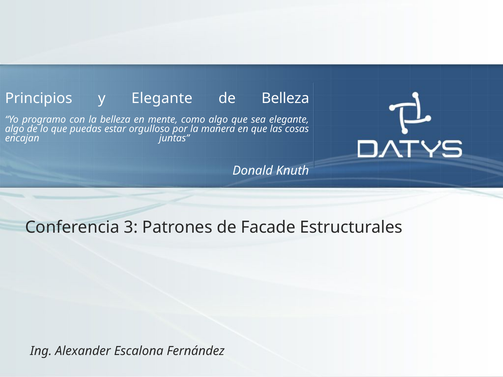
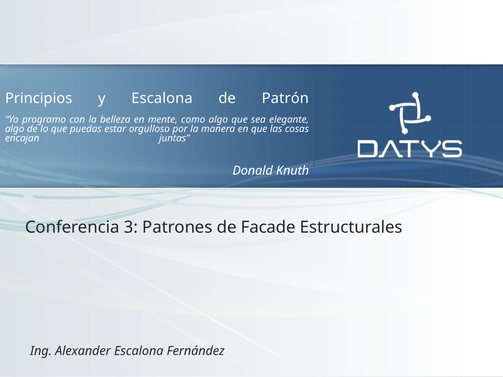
y Elegante: Elegante -> Escalona
de Belleza: Belleza -> Patrón
